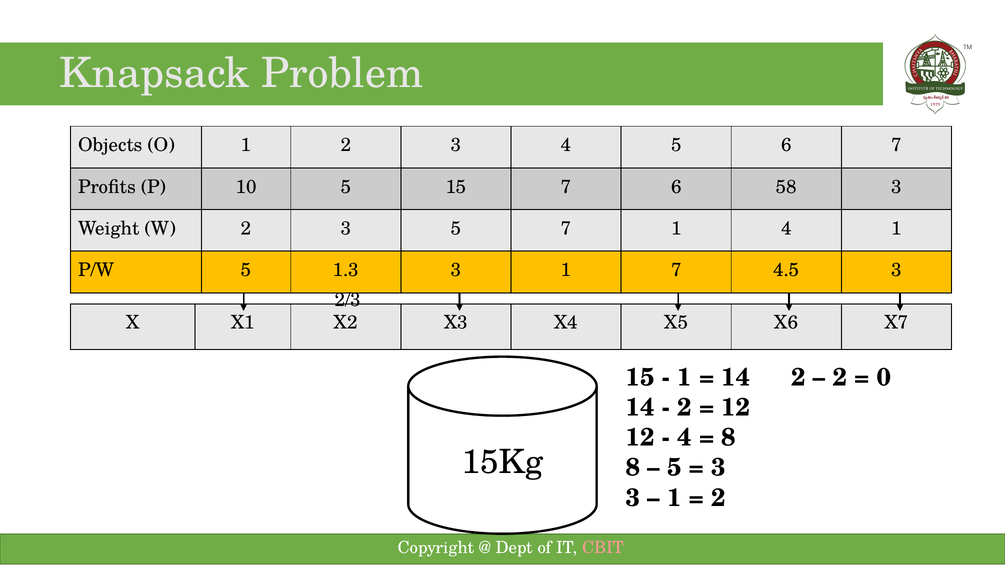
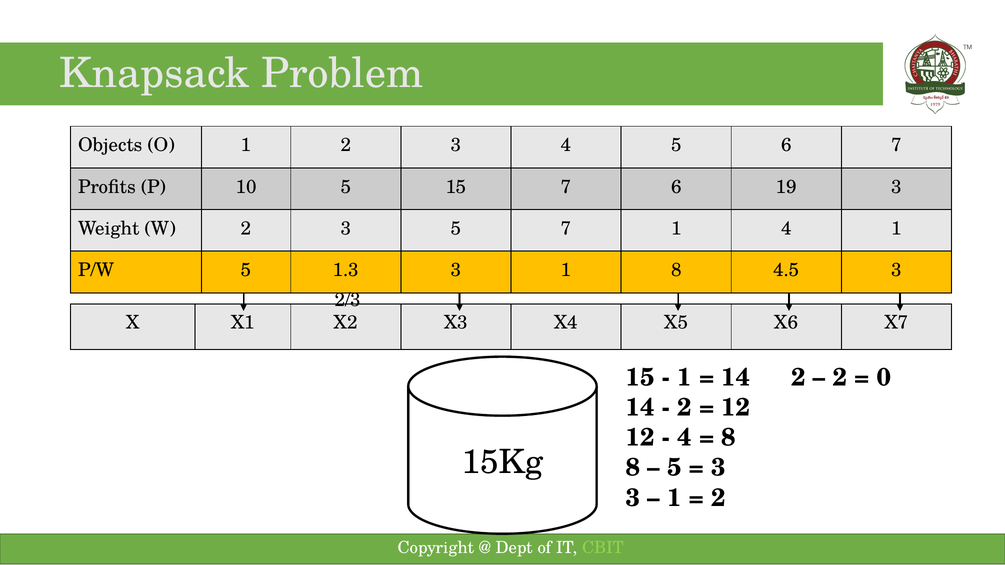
58: 58 -> 19
1 7: 7 -> 8
CBIT colour: pink -> light green
